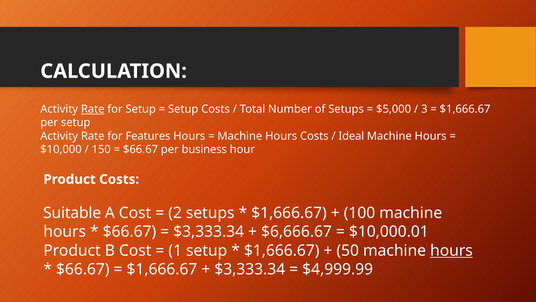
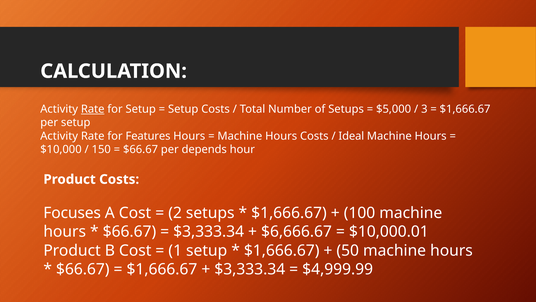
business: business -> depends
Suitable: Suitable -> Focuses
hours at (451, 250) underline: present -> none
